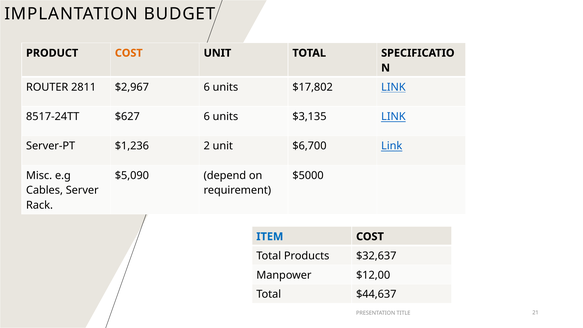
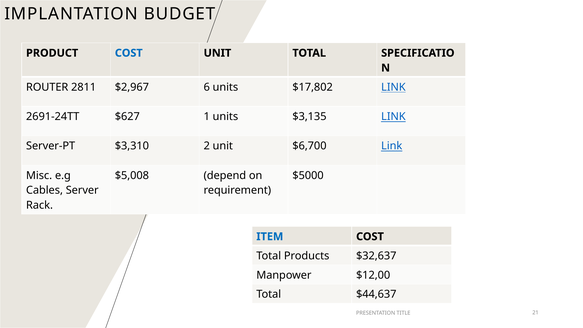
COST at (129, 53) colour: orange -> blue
8517-24TT: 8517-24TT -> 2691-24TT
$627 6: 6 -> 1
$1,236: $1,236 -> $3,310
$5,090: $5,090 -> $5,008
